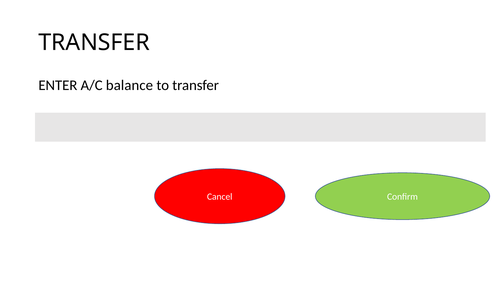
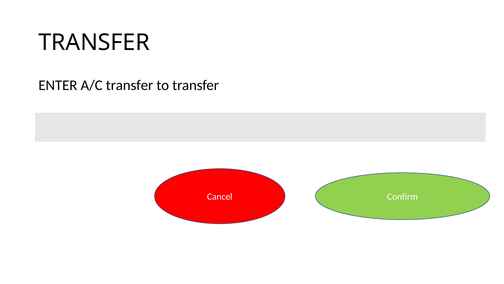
A/C balance: balance -> transfer
